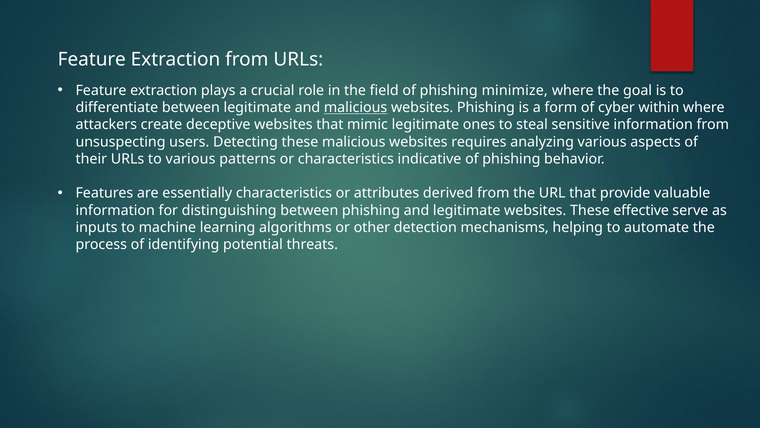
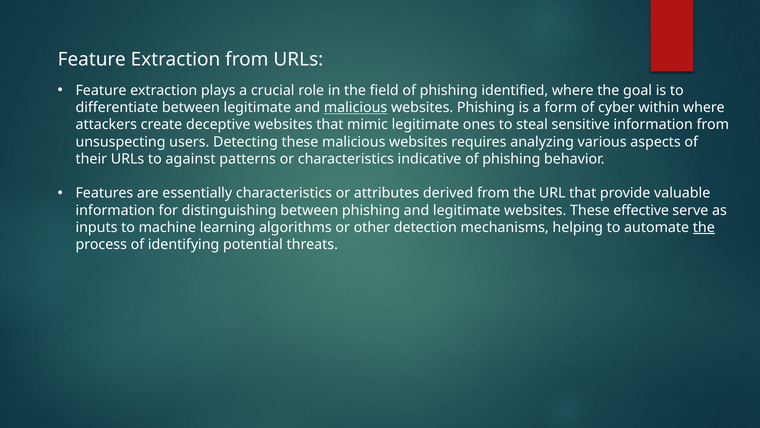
minimize: minimize -> identified
to various: various -> against
the at (704, 227) underline: none -> present
